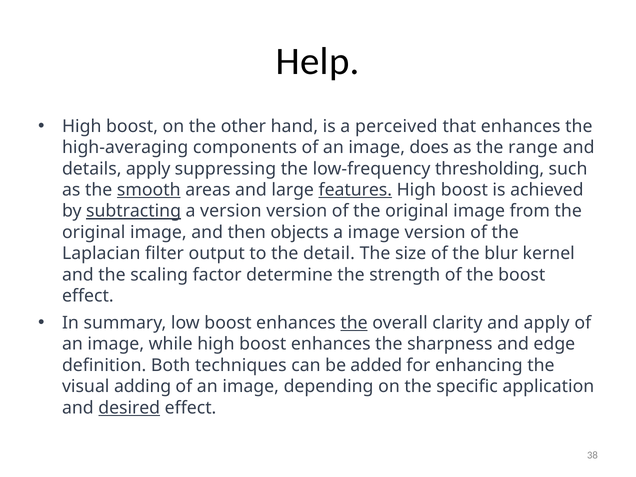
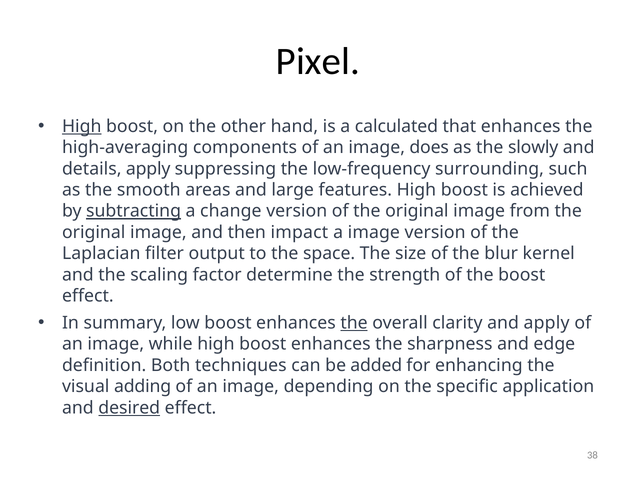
Help: Help -> Pixel
High at (82, 126) underline: none -> present
perceived: perceived -> calculated
range: range -> slowly
thresholding: thresholding -> surrounding
smooth underline: present -> none
features underline: present -> none
a version: version -> change
objects: objects -> impact
detail: detail -> space
